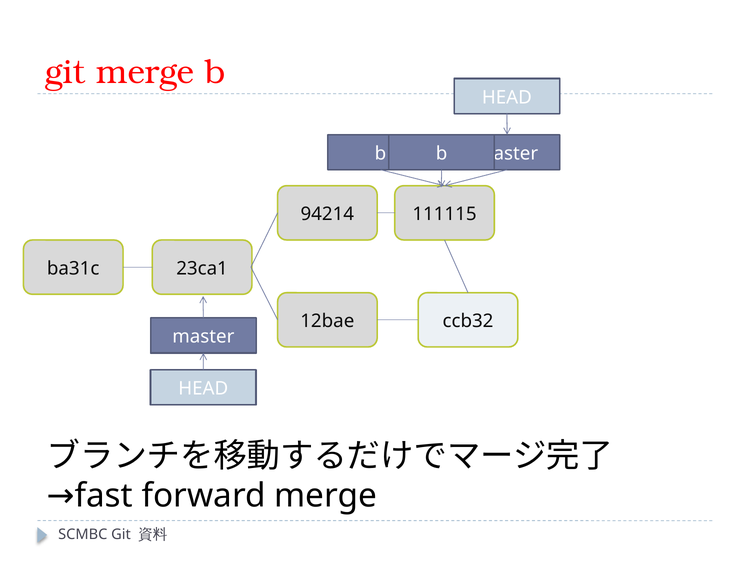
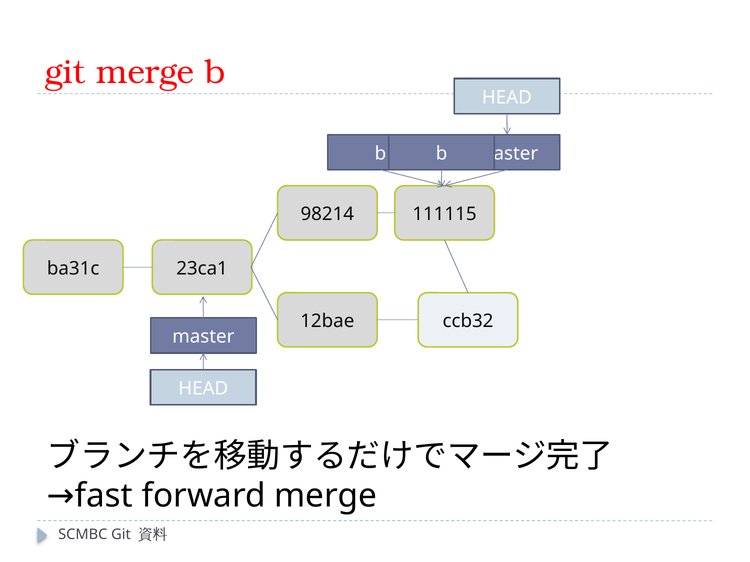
94214: 94214 -> 98214
